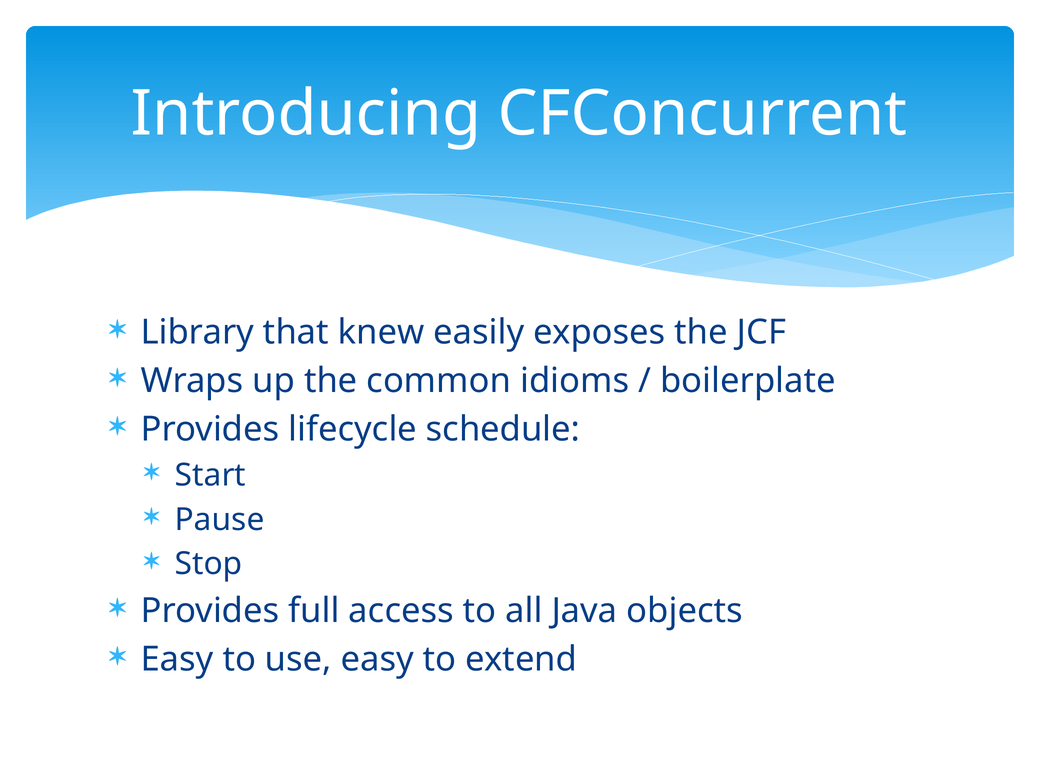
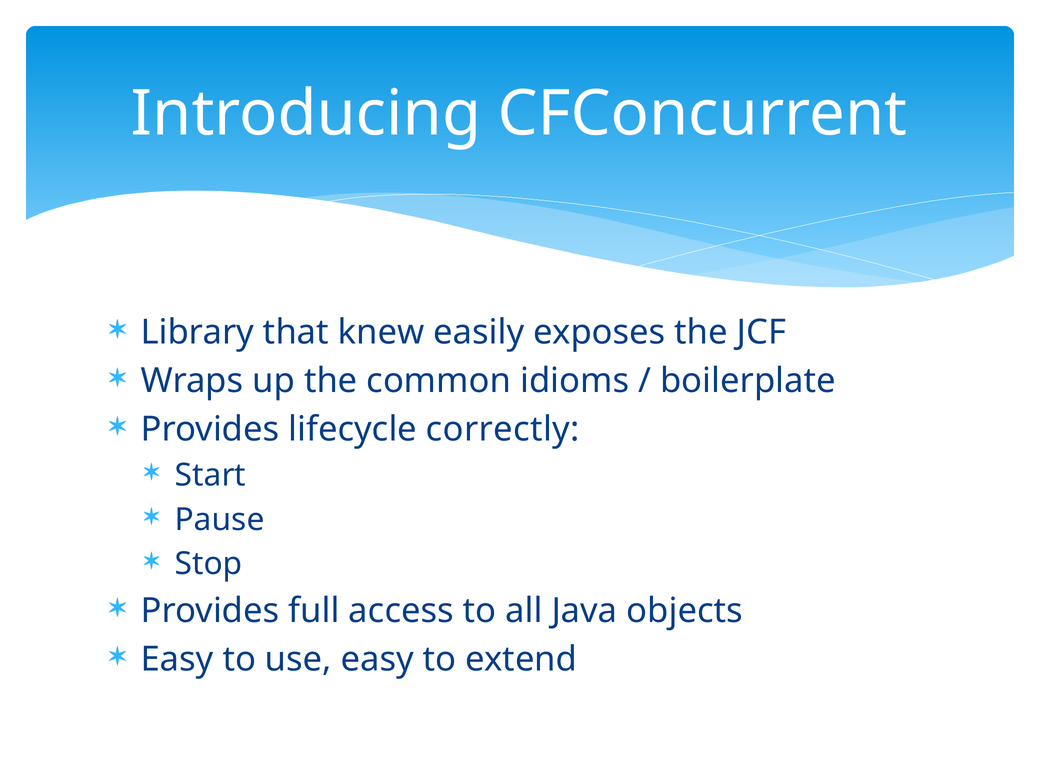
schedule: schedule -> correctly
